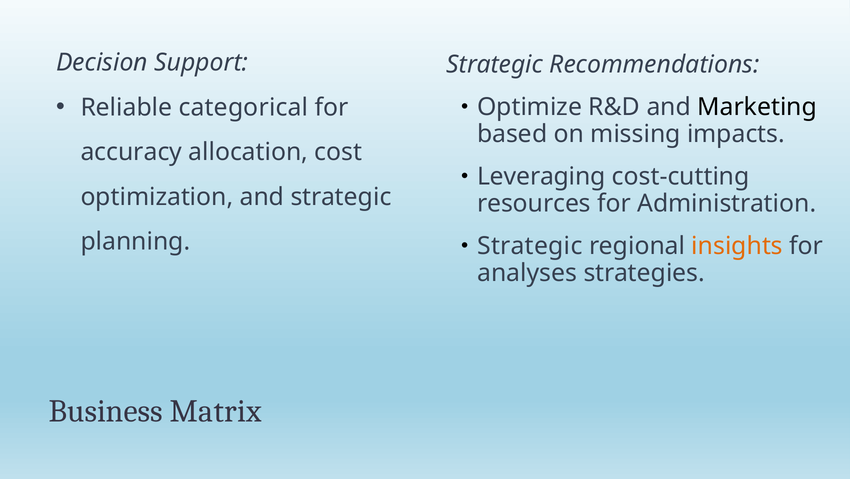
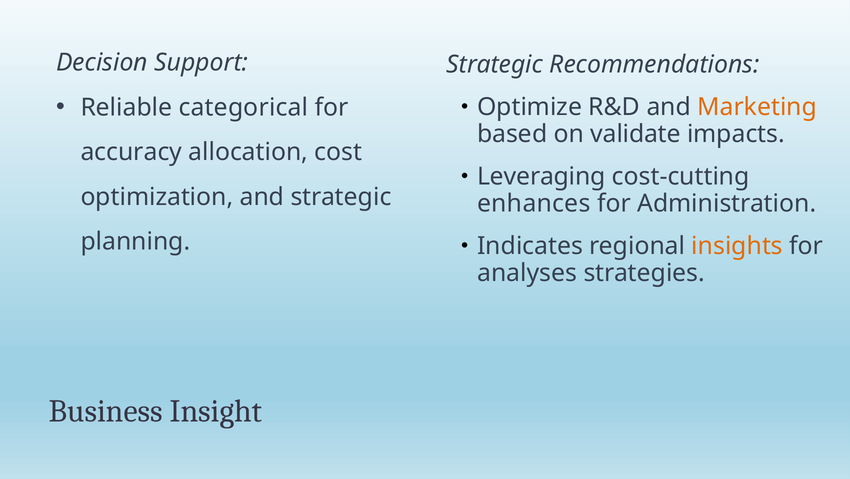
Marketing colour: black -> orange
missing: missing -> validate
resources: resources -> enhances
Strategic at (530, 246): Strategic -> Indicates
Matrix: Matrix -> Insight
